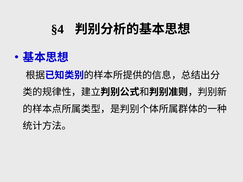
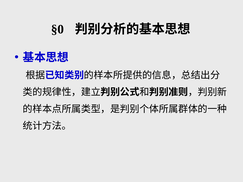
§4: §4 -> §0
